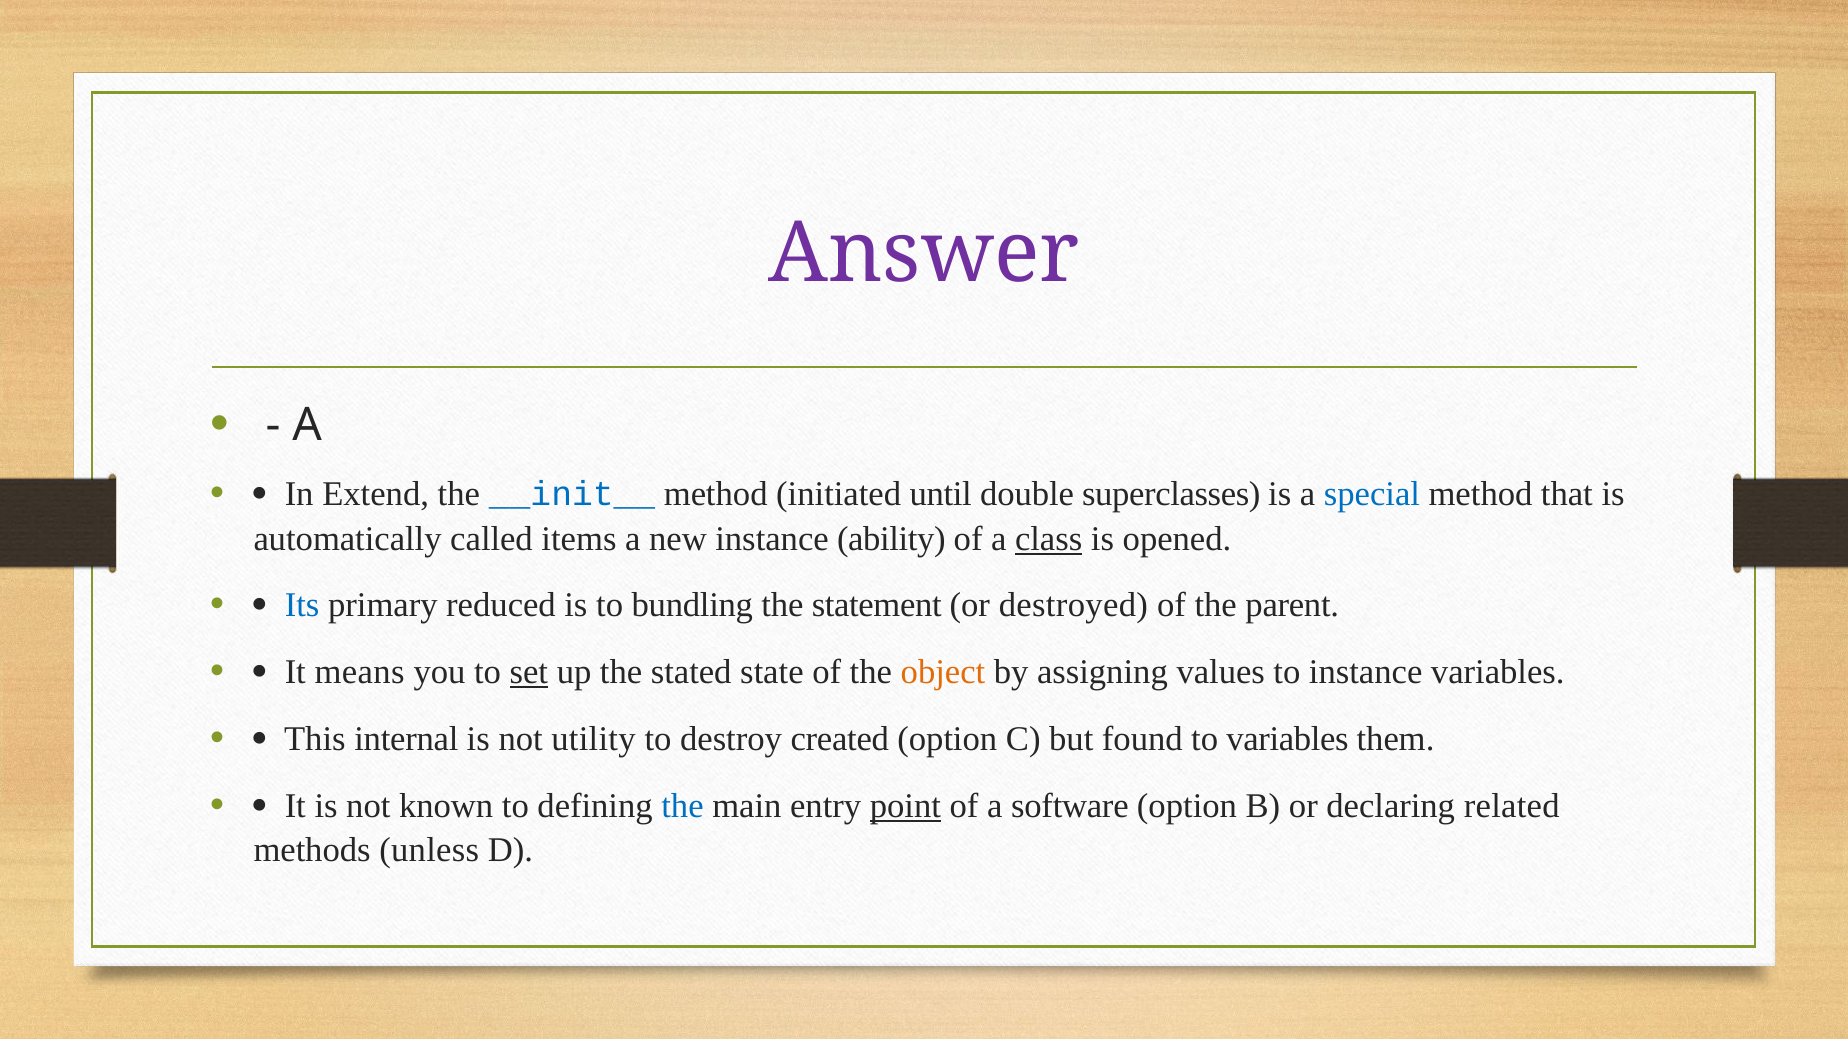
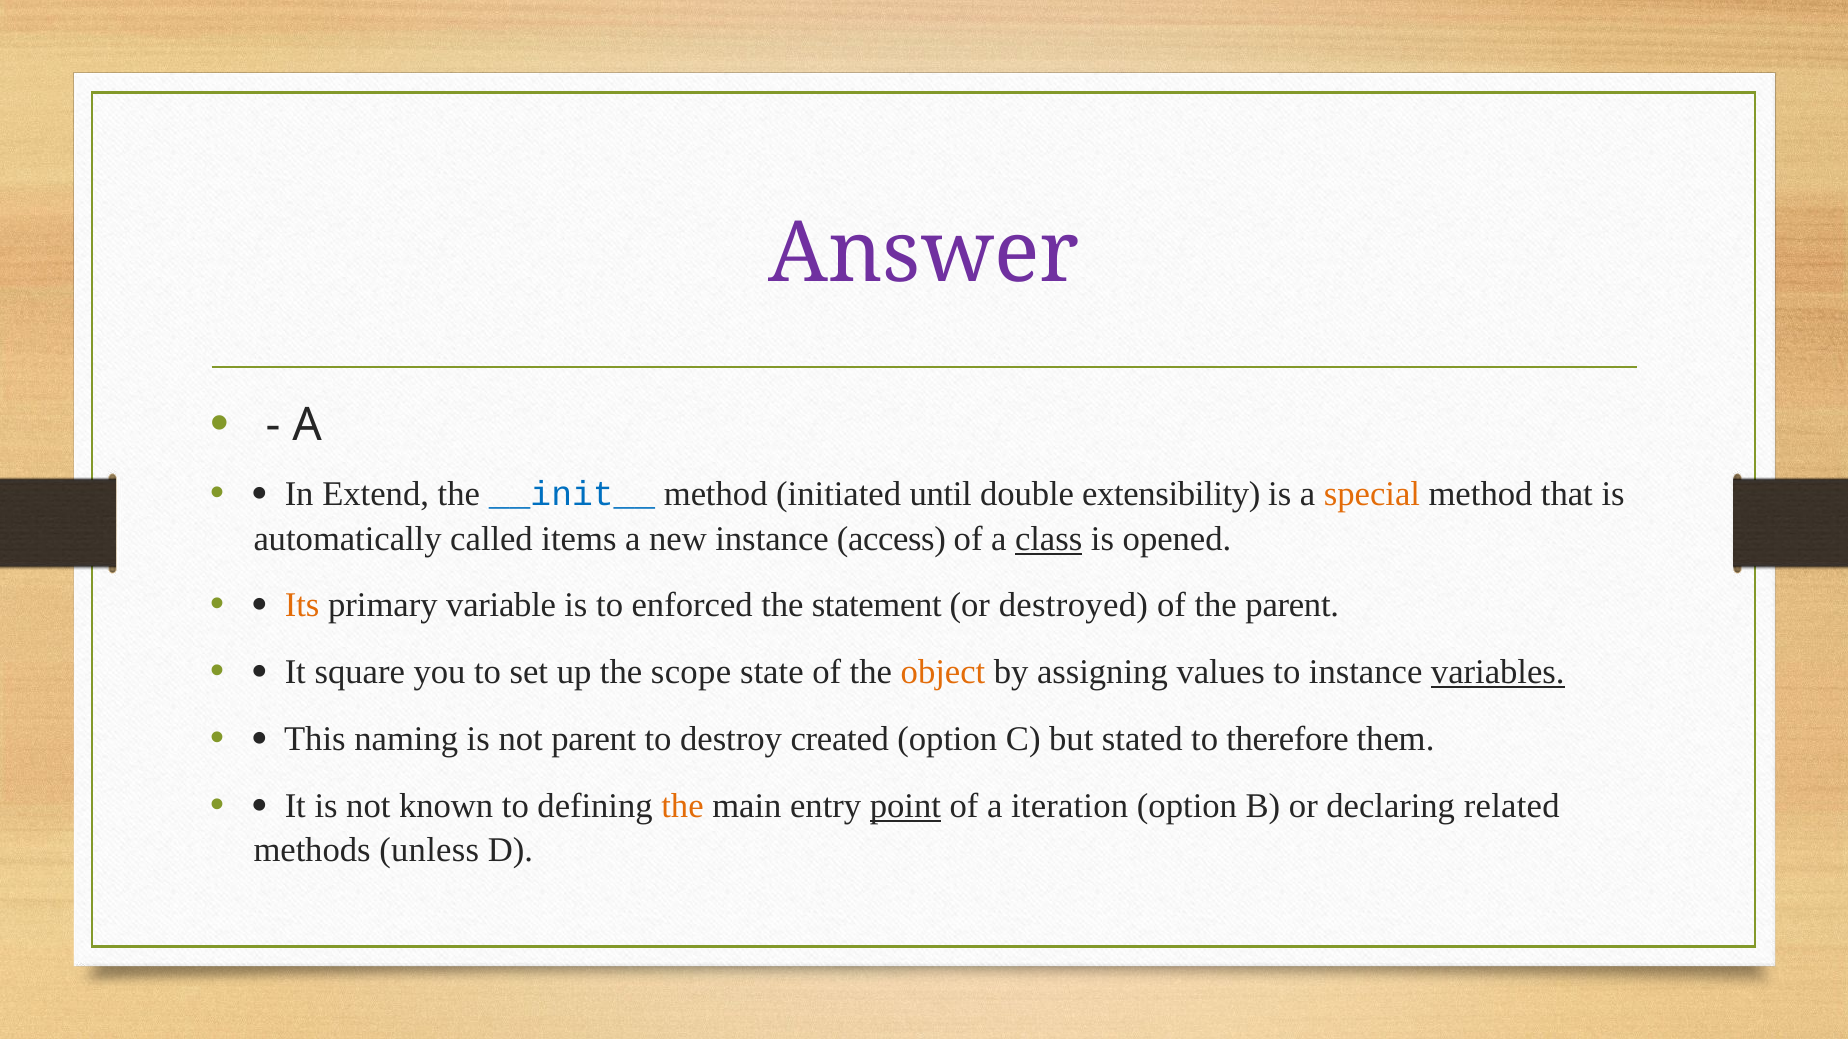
superclasses: superclasses -> extensibility
special colour: blue -> orange
ability: ability -> access
Its colour: blue -> orange
reduced: reduced -> variable
bundling: bundling -> enforced
means: means -> square
set underline: present -> none
stated: stated -> scope
variables at (1498, 673) underline: none -> present
internal: internal -> naming
not utility: utility -> parent
found: found -> stated
to variables: variables -> therefore
the at (682, 806) colour: blue -> orange
software: software -> iteration
